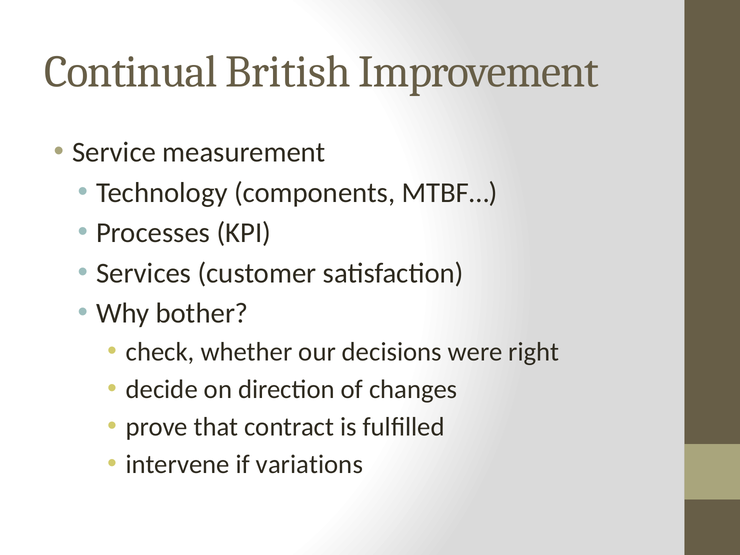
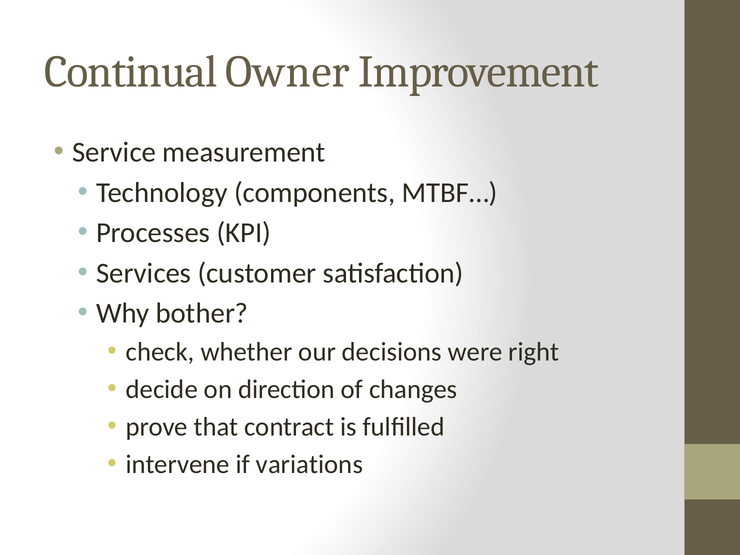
British: British -> Owner
